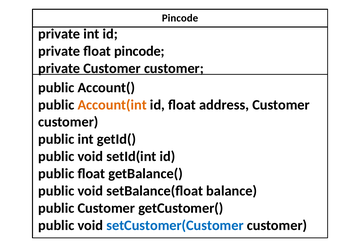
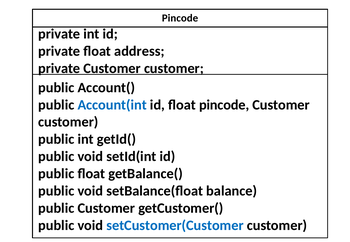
float pincode: pincode -> address
Account(int colour: orange -> blue
float address: address -> pincode
